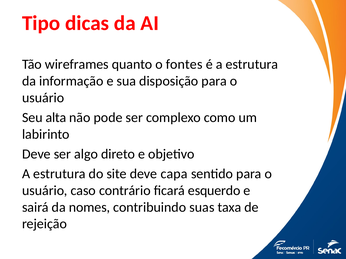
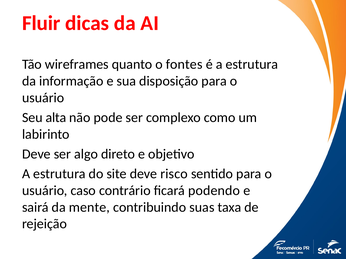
Tipo: Tipo -> Fluir
capa: capa -> risco
esquerdo: esquerdo -> podendo
nomes: nomes -> mente
